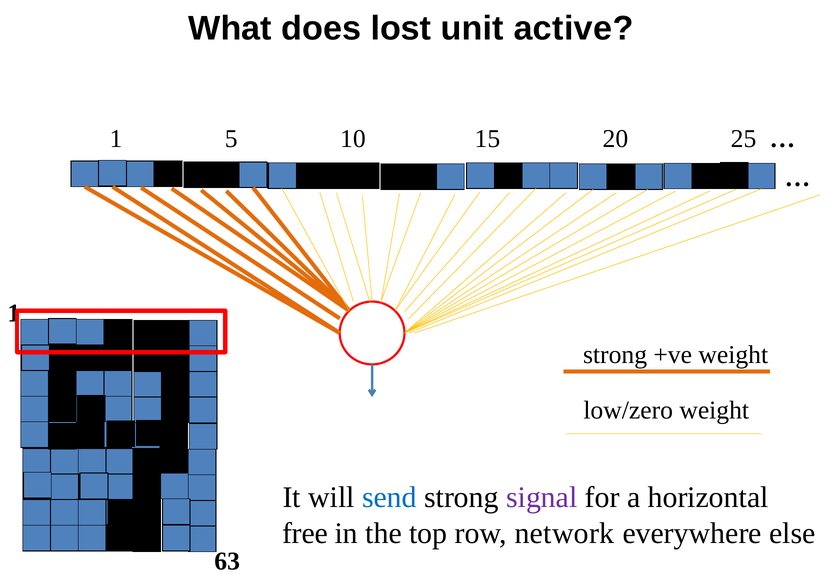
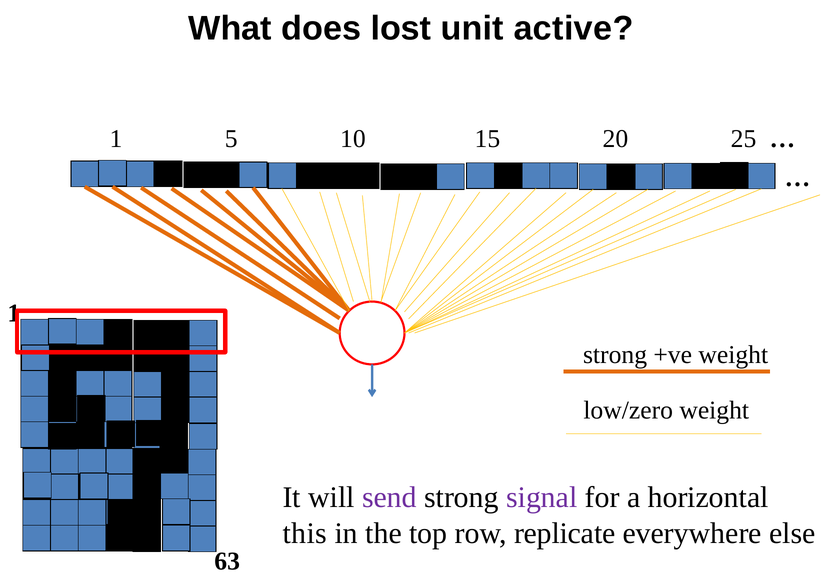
send colour: blue -> purple
free: free -> this
network: network -> replicate
